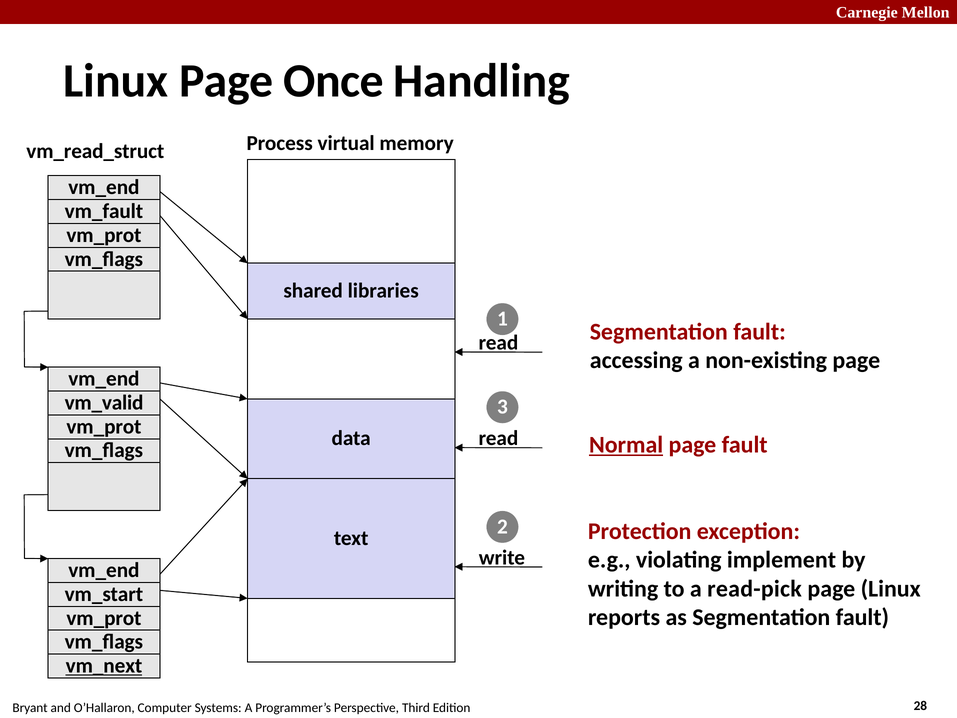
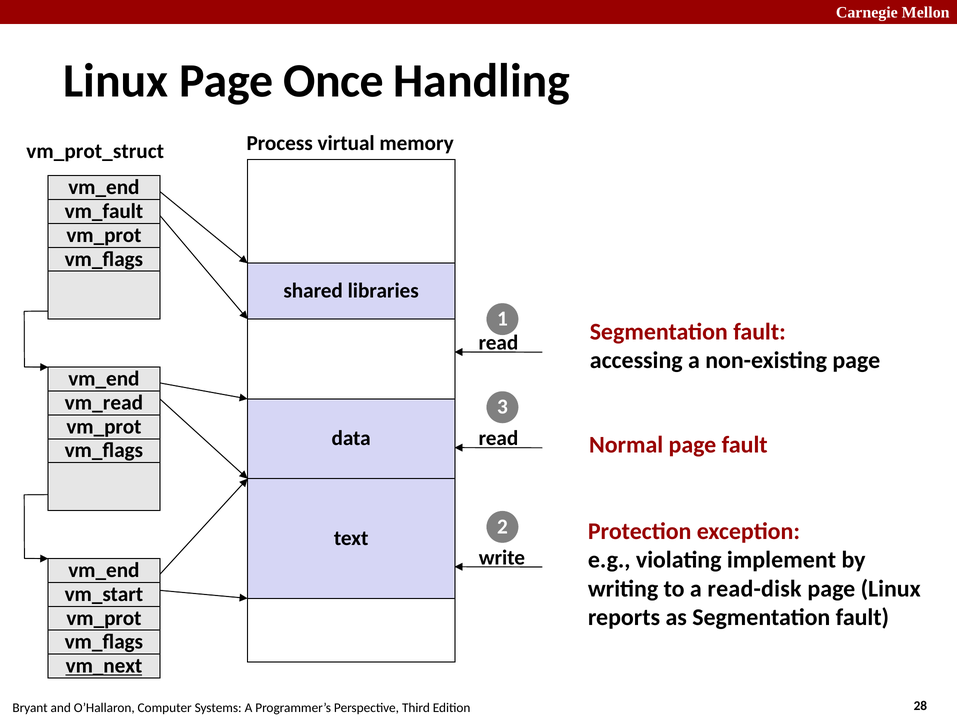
vm_read_struct: vm_read_struct -> vm_prot_struct
vm_valid: vm_valid -> vm_read
Normal underline: present -> none
read-pick: read-pick -> read-disk
